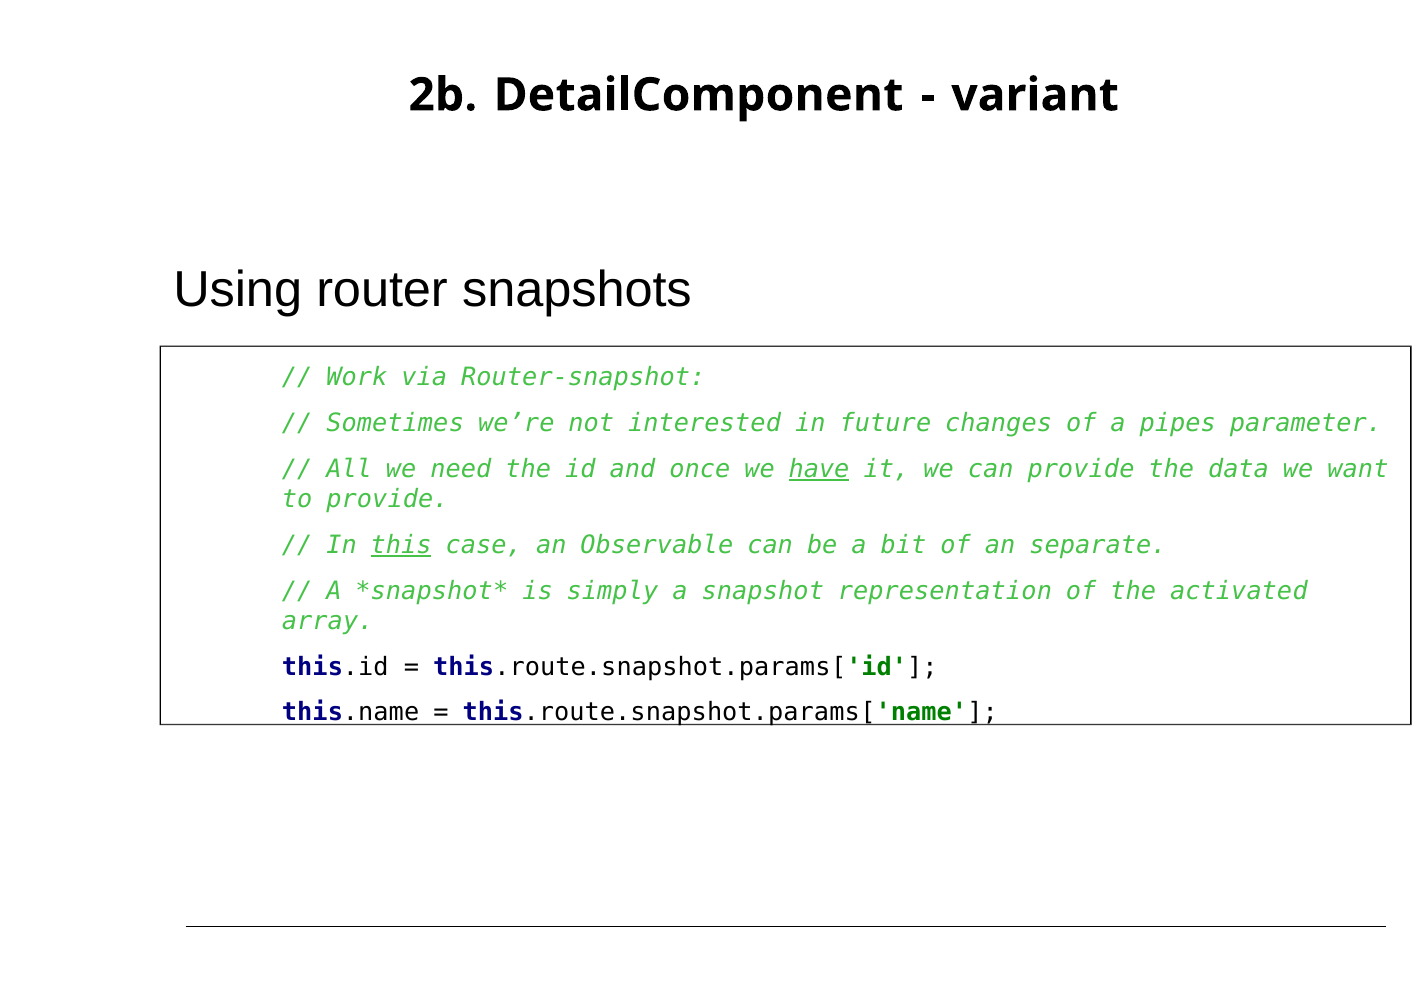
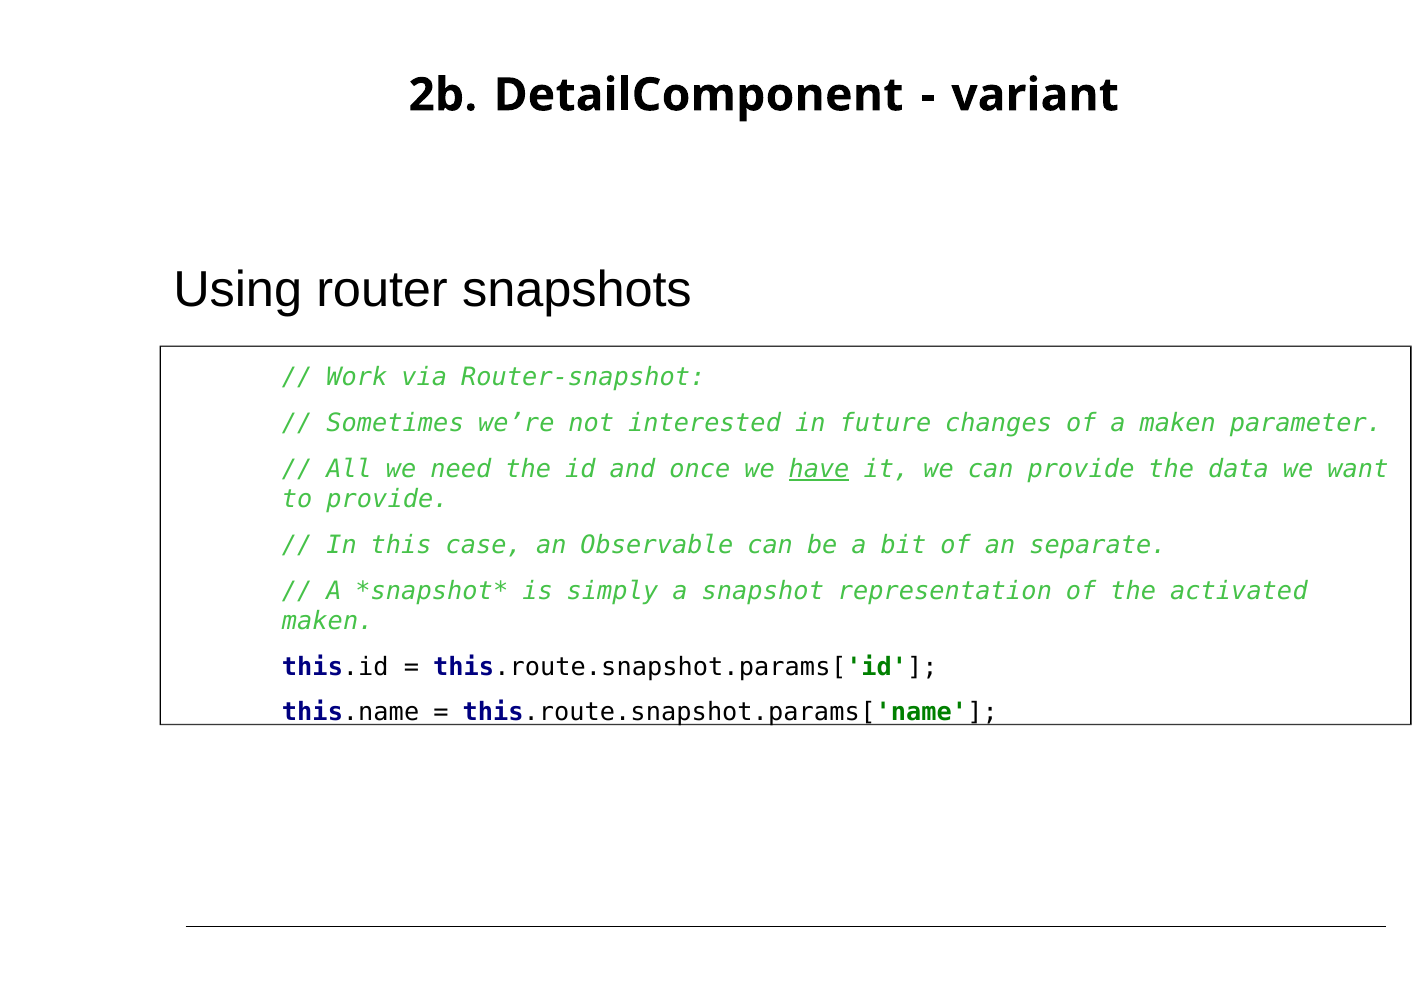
a pipes: pipes -> maken
this underline: present -> none
array at (328, 622): array -> maken
